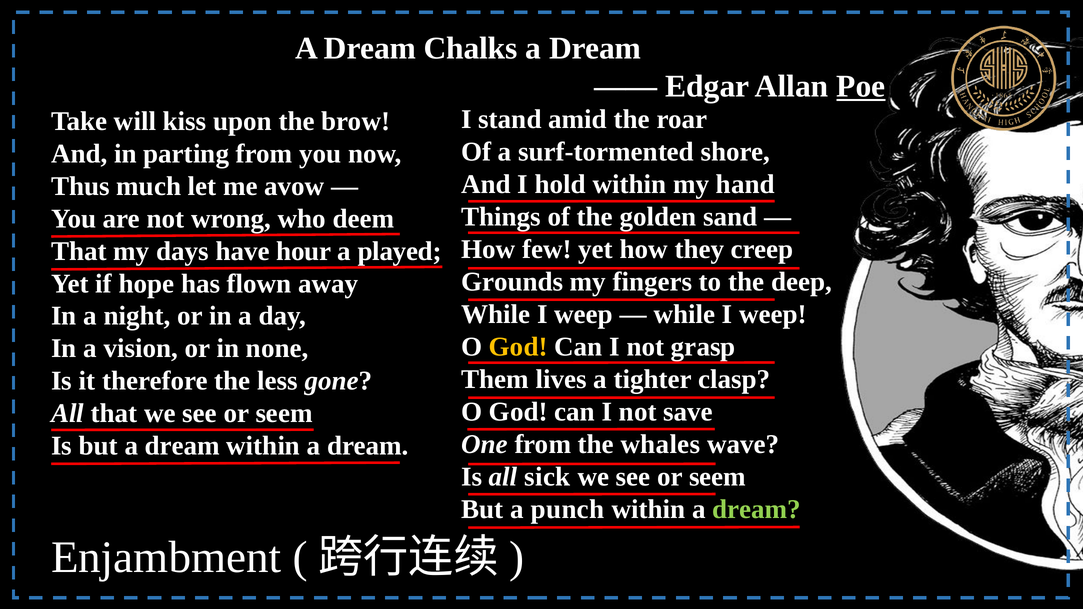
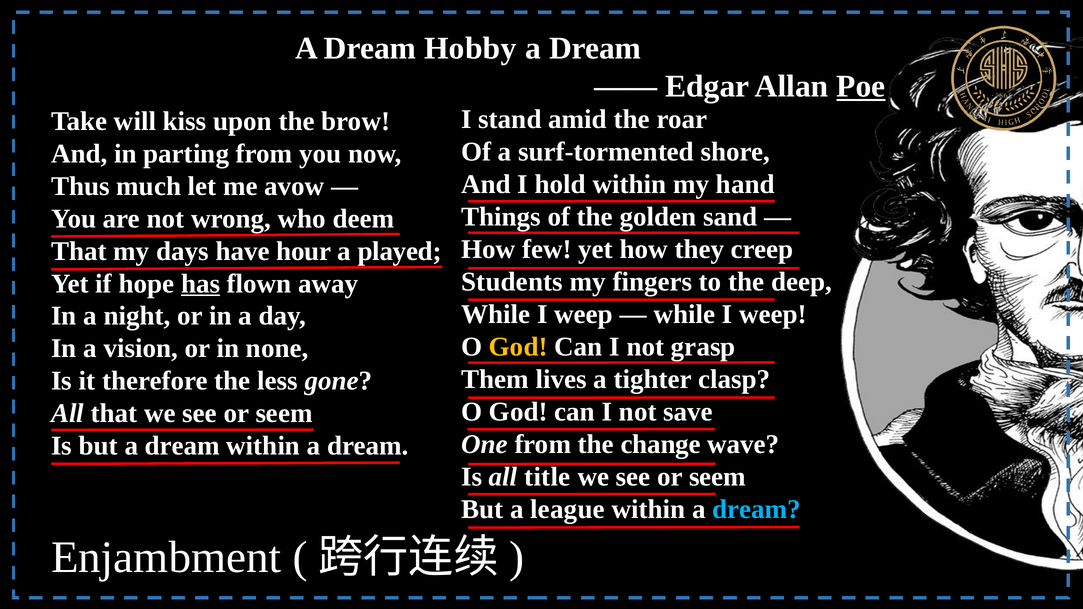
Chalks: Chalks -> Hobby
Grounds: Grounds -> Students
has underline: none -> present
whales: whales -> change
sick: sick -> title
punch: punch -> league
dream at (757, 509) colour: light green -> light blue
